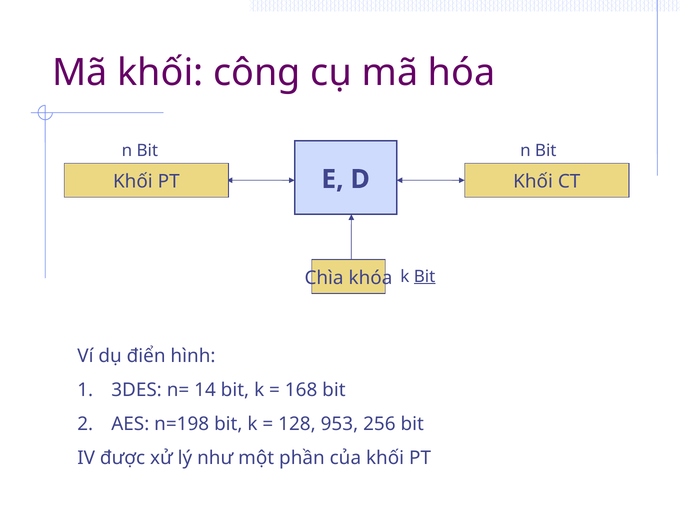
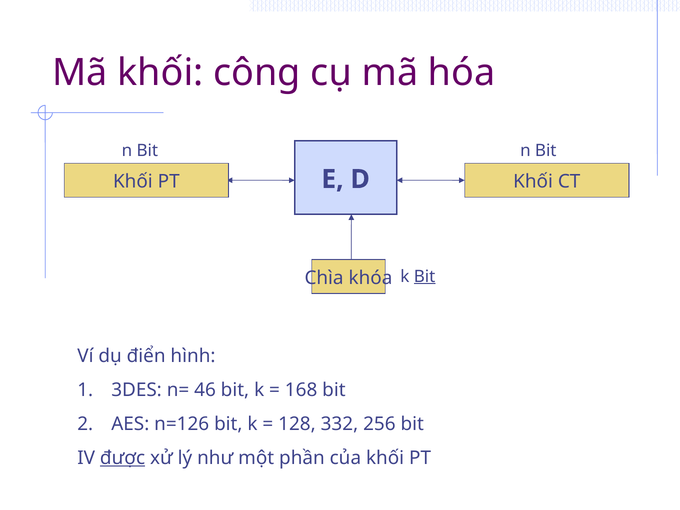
14: 14 -> 46
n=198: n=198 -> n=126
953: 953 -> 332
được underline: none -> present
